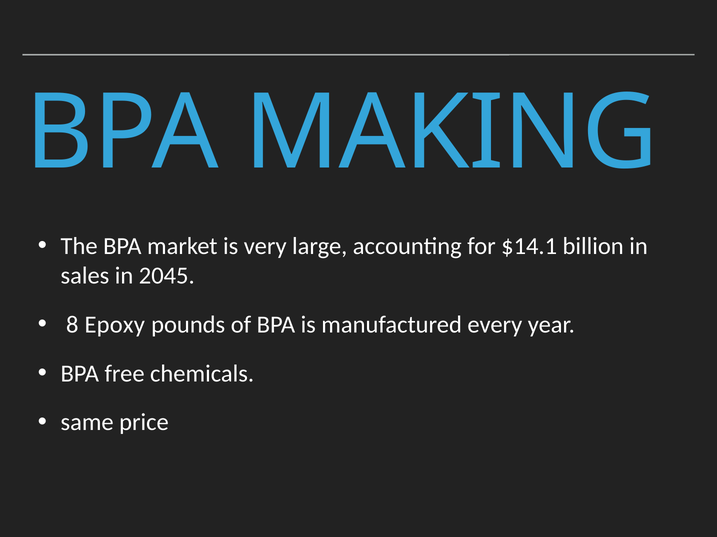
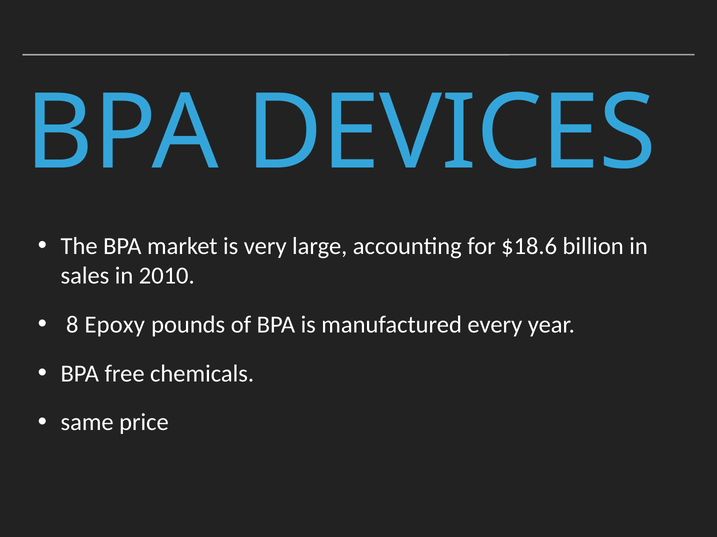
MAKING: MAKING -> DEVICES
$14.1: $14.1 -> $18.6
2045: 2045 -> 2010
